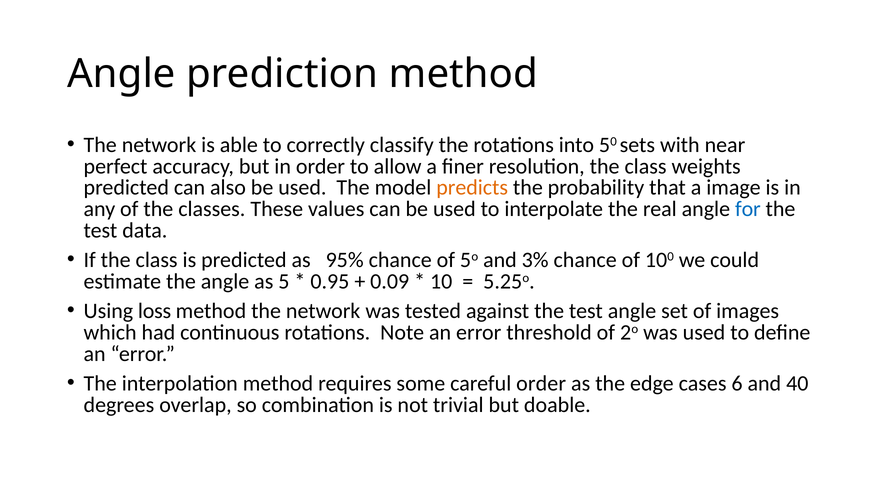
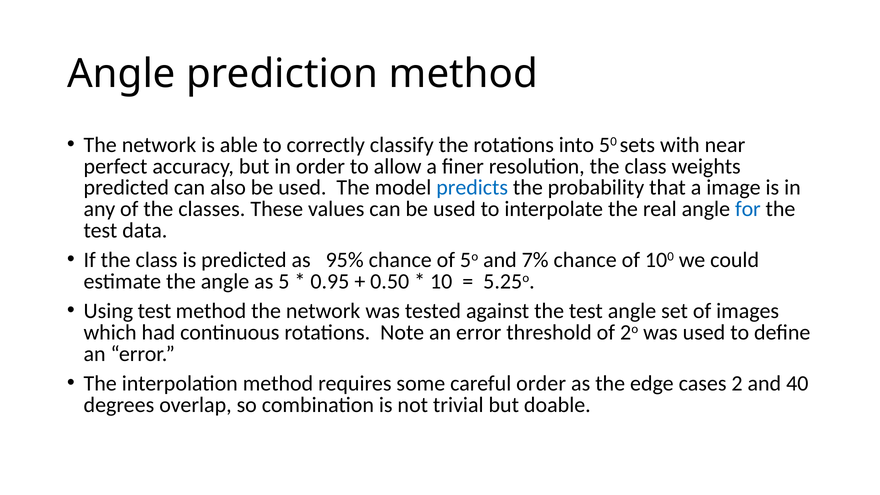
predicts colour: orange -> blue
3%: 3% -> 7%
0.09: 0.09 -> 0.50
Using loss: loss -> test
6: 6 -> 2
